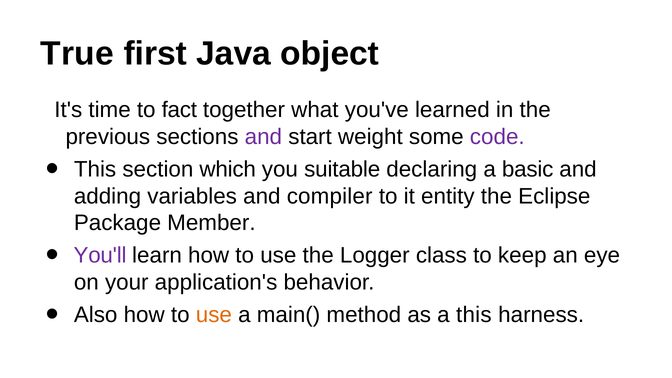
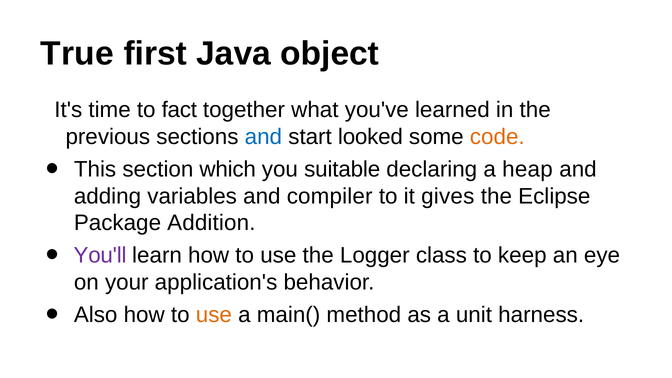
and at (263, 137) colour: purple -> blue
weight: weight -> looked
code colour: purple -> orange
basic: basic -> heap
entity: entity -> gives
Member: Member -> Addition
a this: this -> unit
